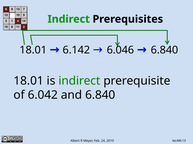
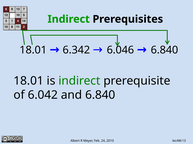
6.142: 6.142 -> 6.342
